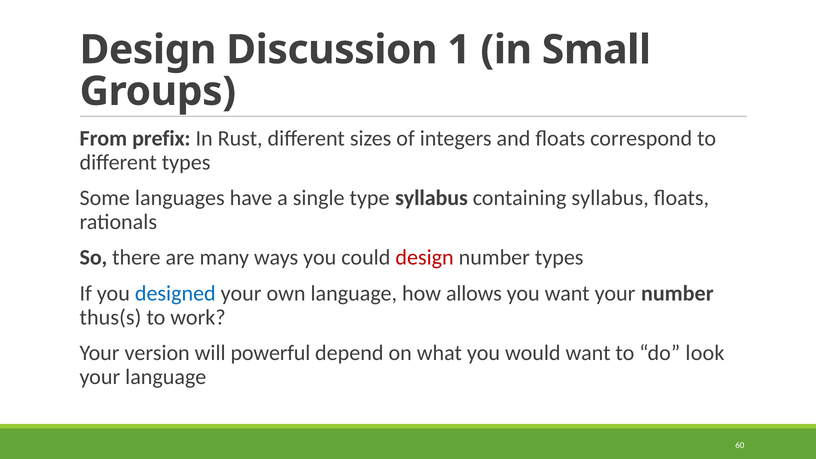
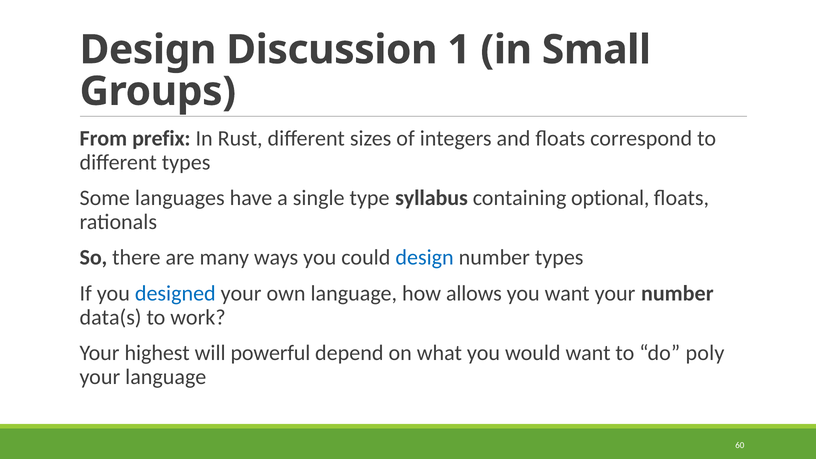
containing syllabus: syllabus -> optional
design at (425, 258) colour: red -> blue
thus(s: thus(s -> data(s
version: version -> highest
look: look -> poly
